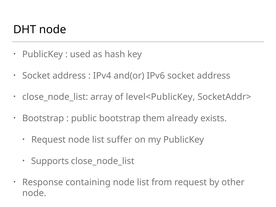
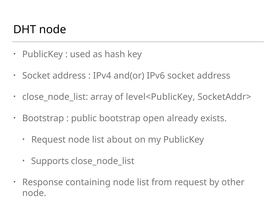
them: them -> open
suffer: suffer -> about
